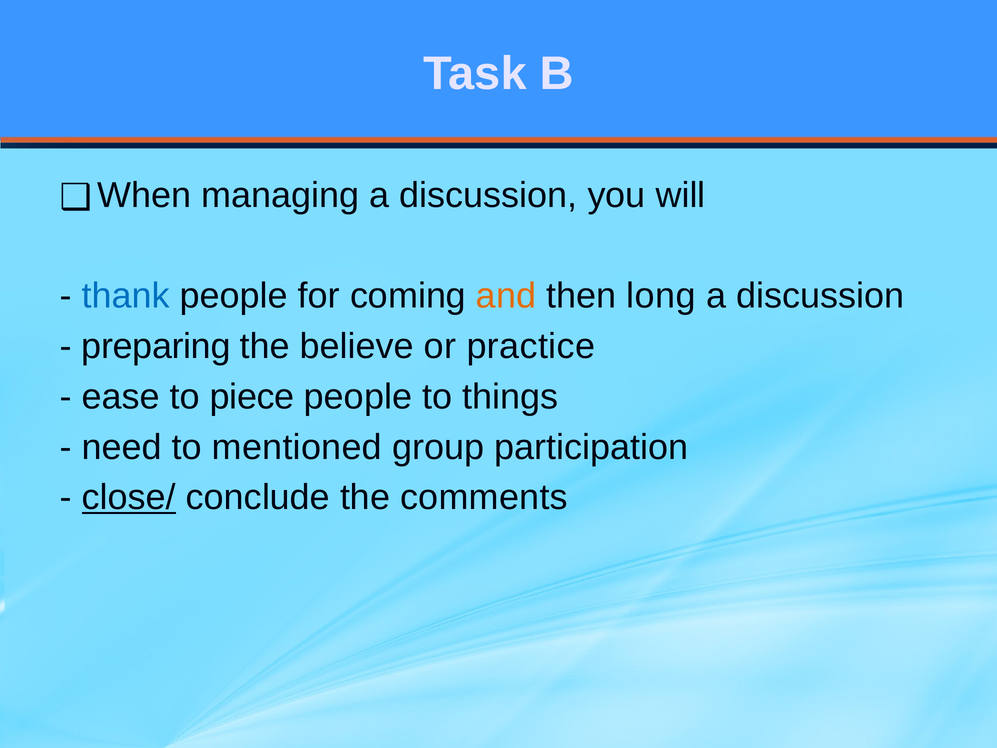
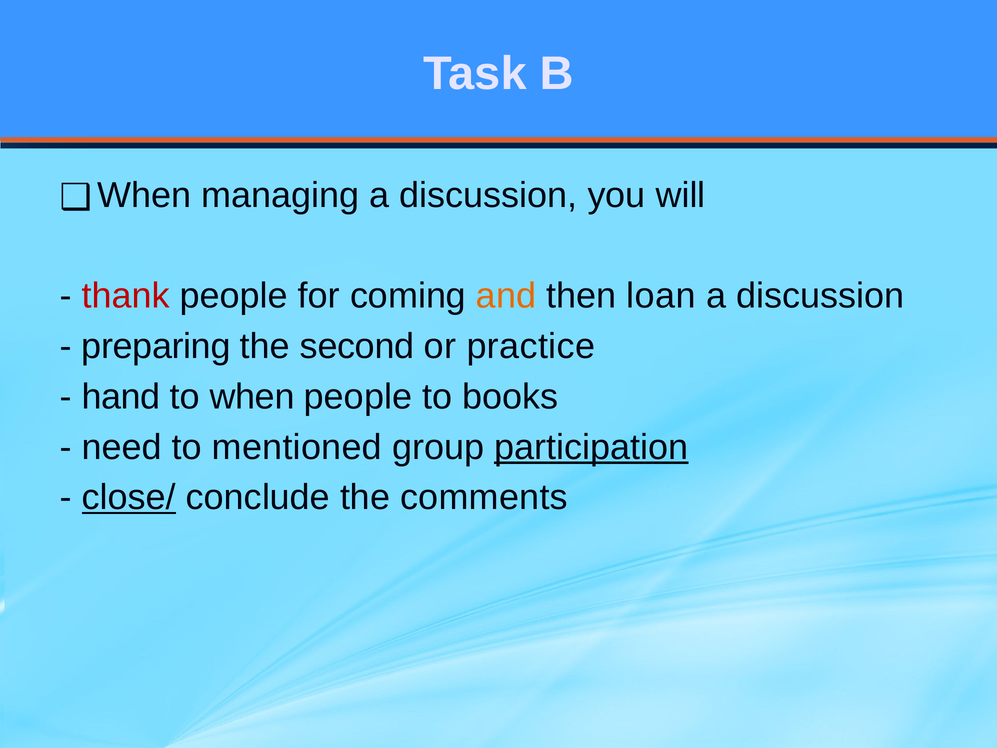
thank colour: blue -> red
long: long -> loan
believe: believe -> second
ease: ease -> hand
to piece: piece -> when
things: things -> books
participation underline: none -> present
